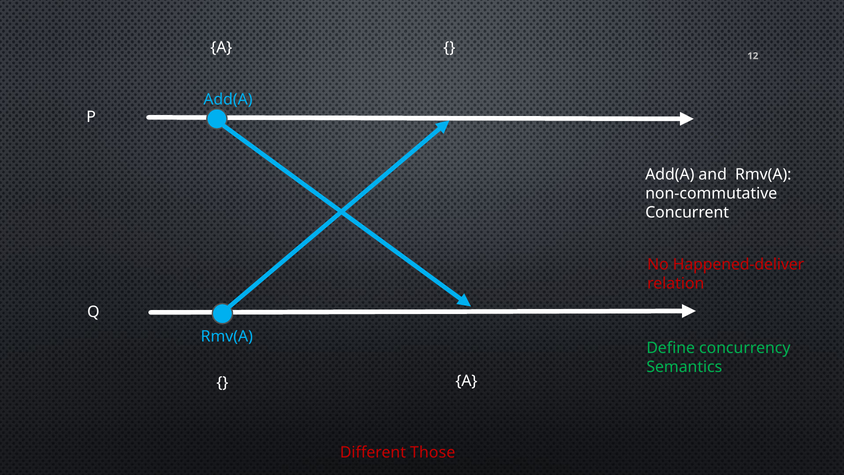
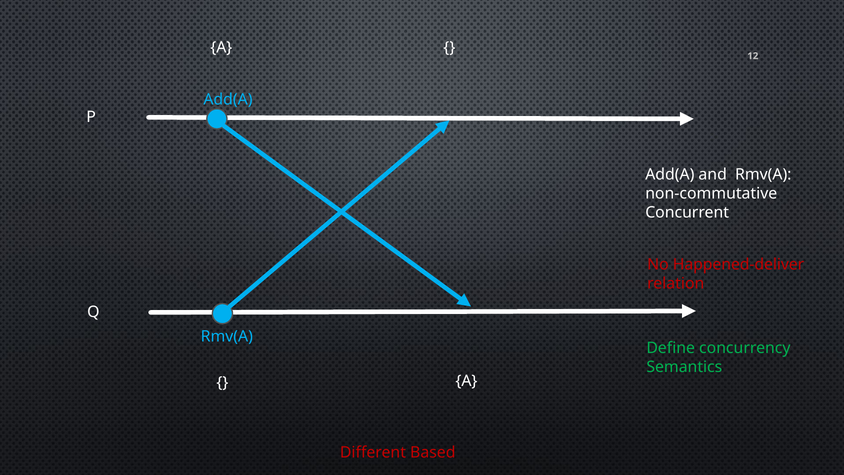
Those: Those -> Based
